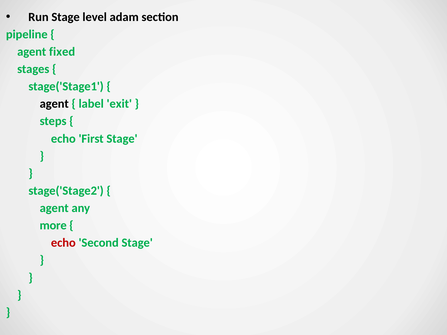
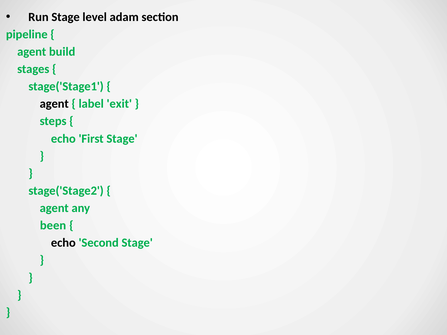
fixed: fixed -> build
more: more -> been
echo at (63, 243) colour: red -> black
